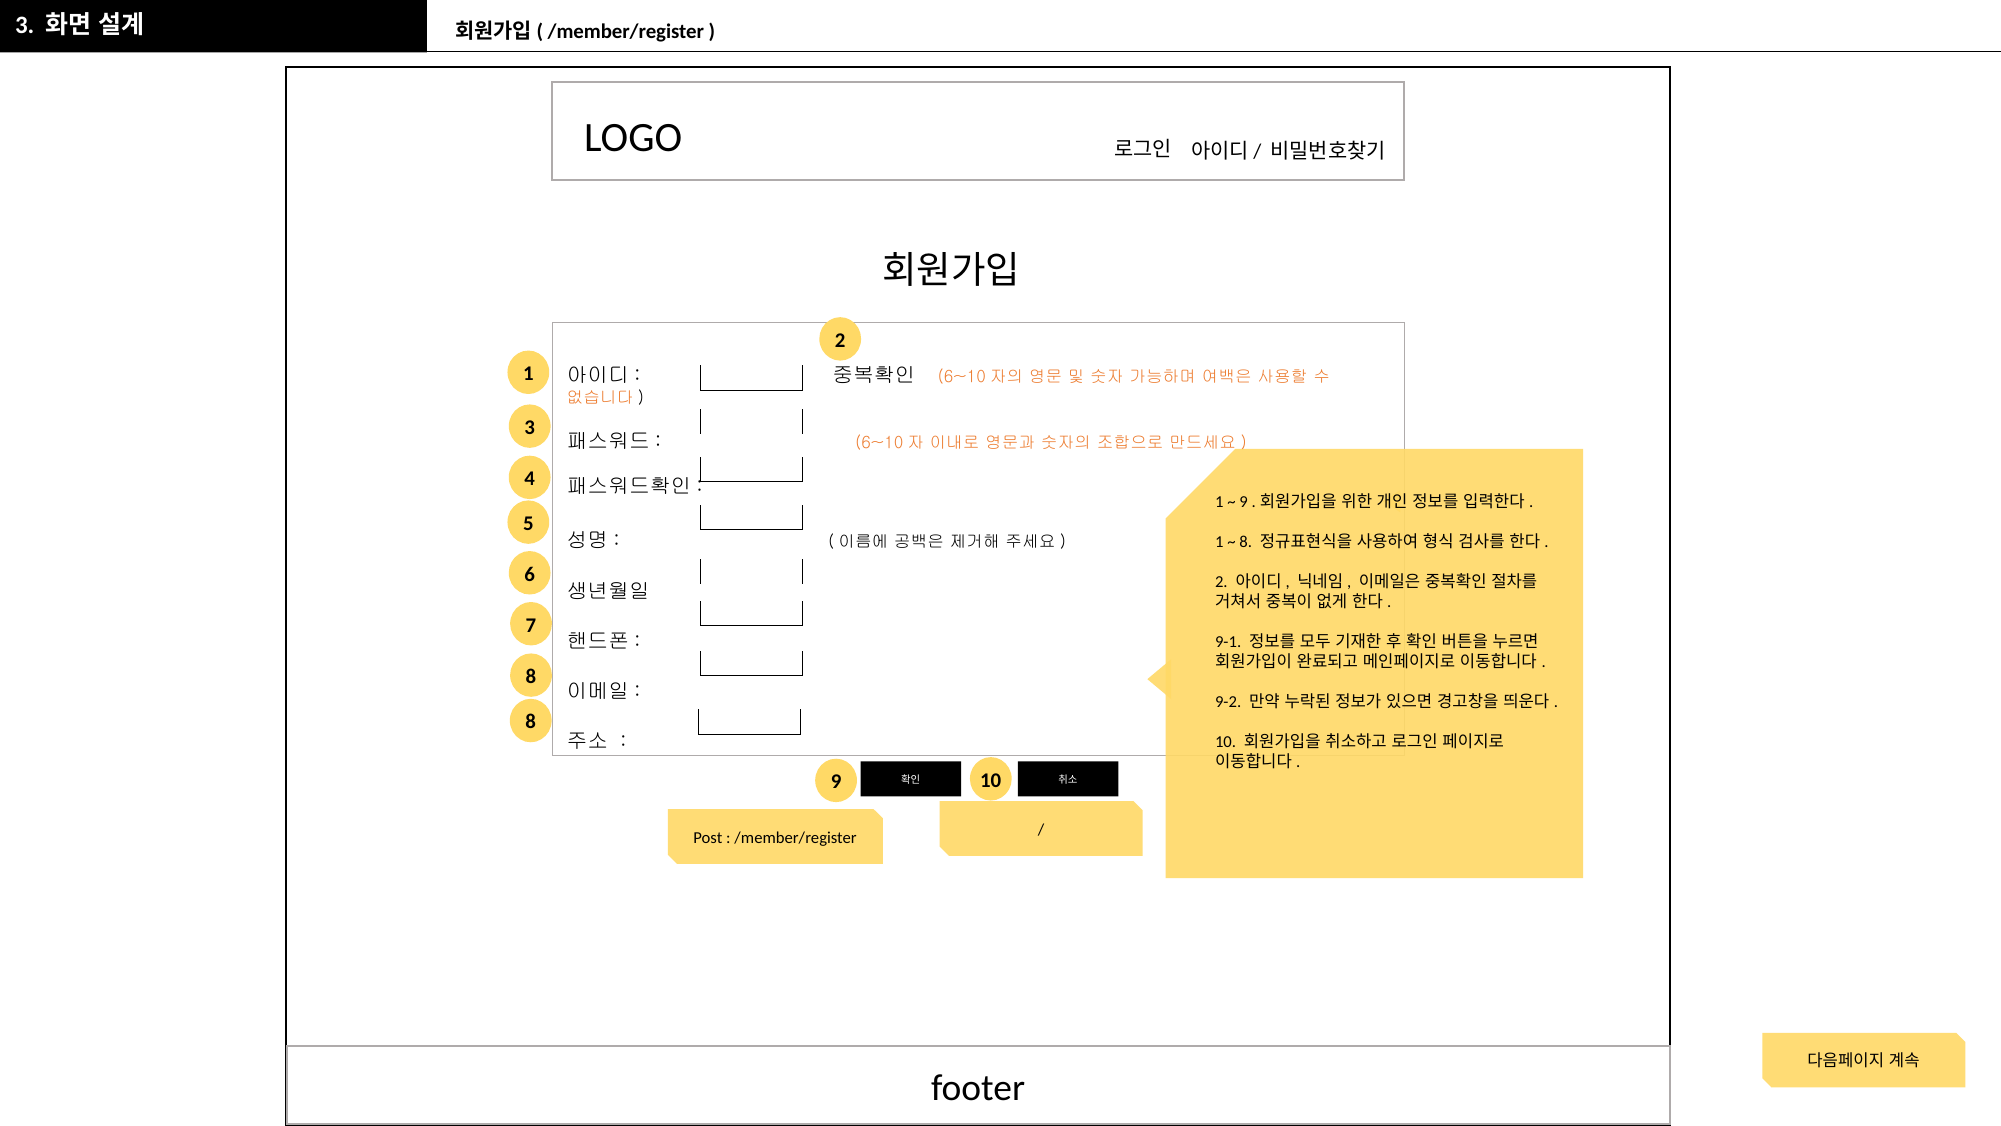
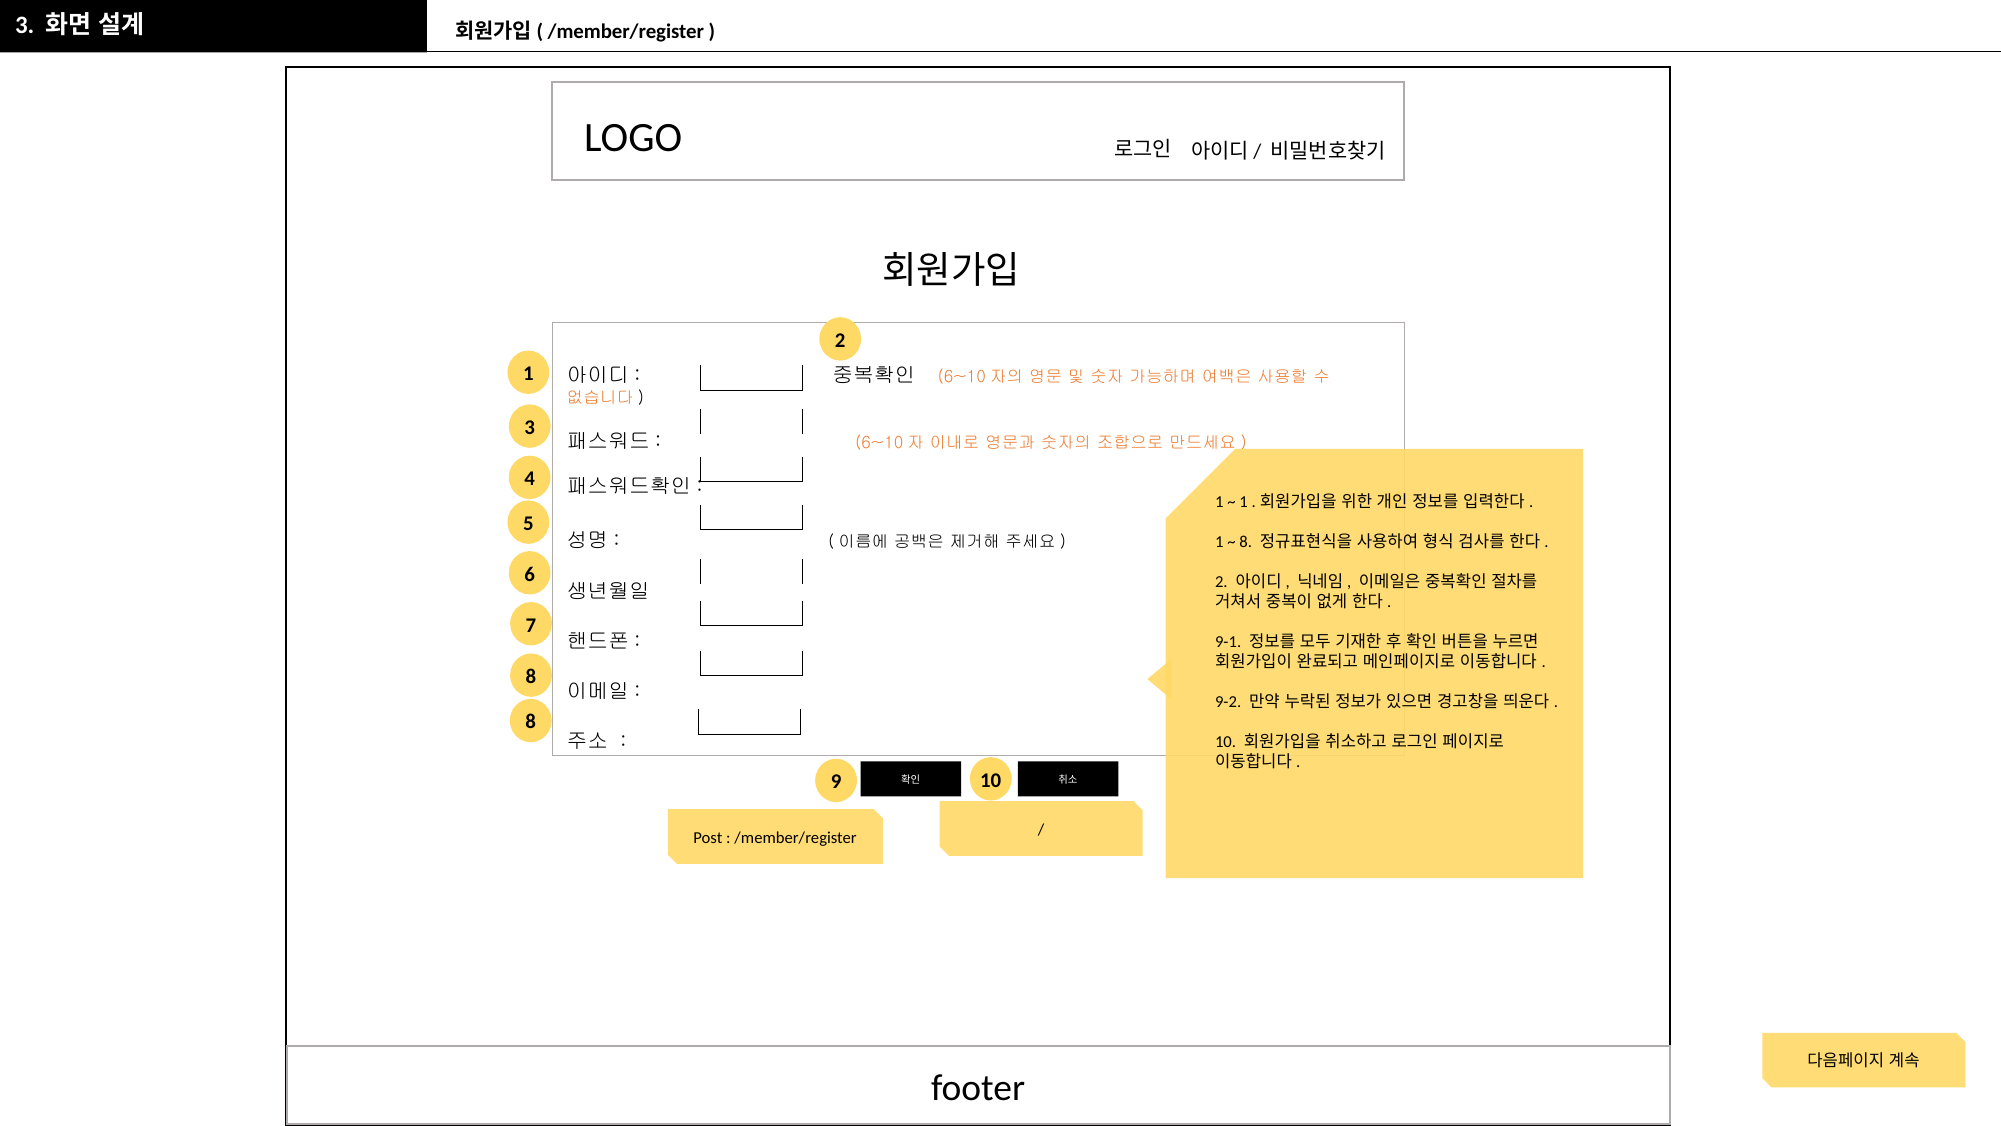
9 at (1244, 502): 9 -> 1
